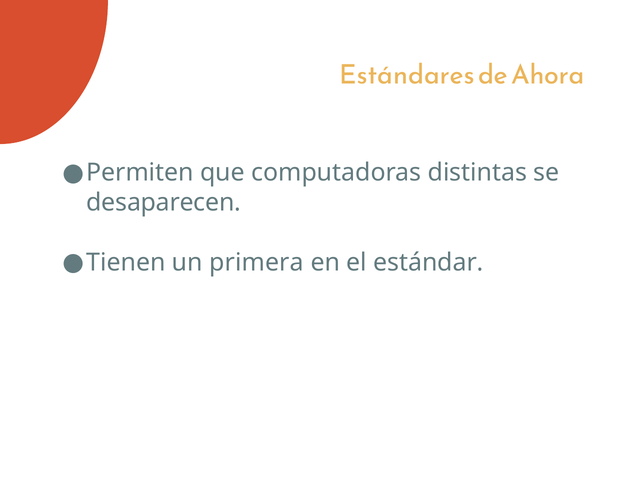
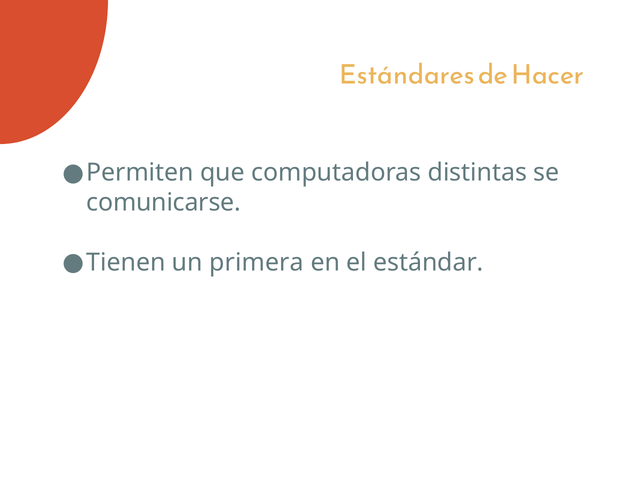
Ahora: Ahora -> Hacer
desaparecen: desaparecen -> comunicarse
